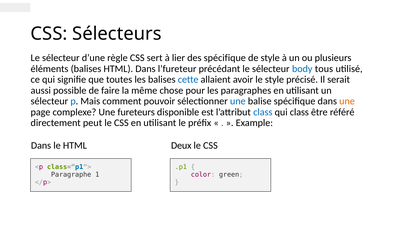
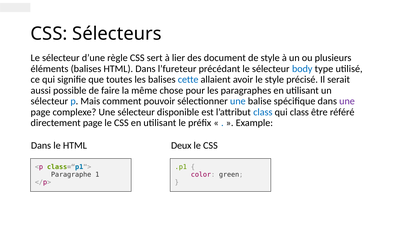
des spécifique: spécifique -> document
tous: tous -> type
une at (347, 101) colour: orange -> purple
Une fureteurs: fureteurs -> sélecteur
directement peut: peut -> page
